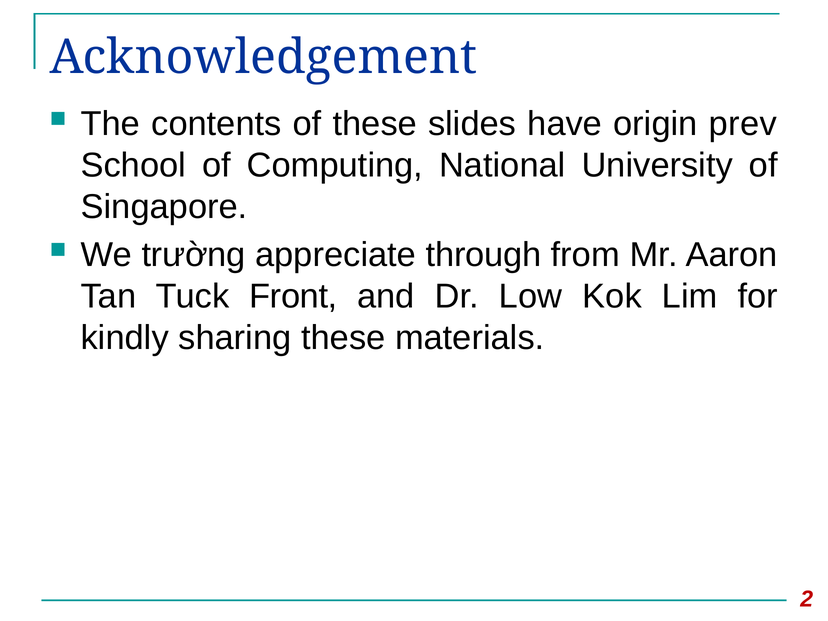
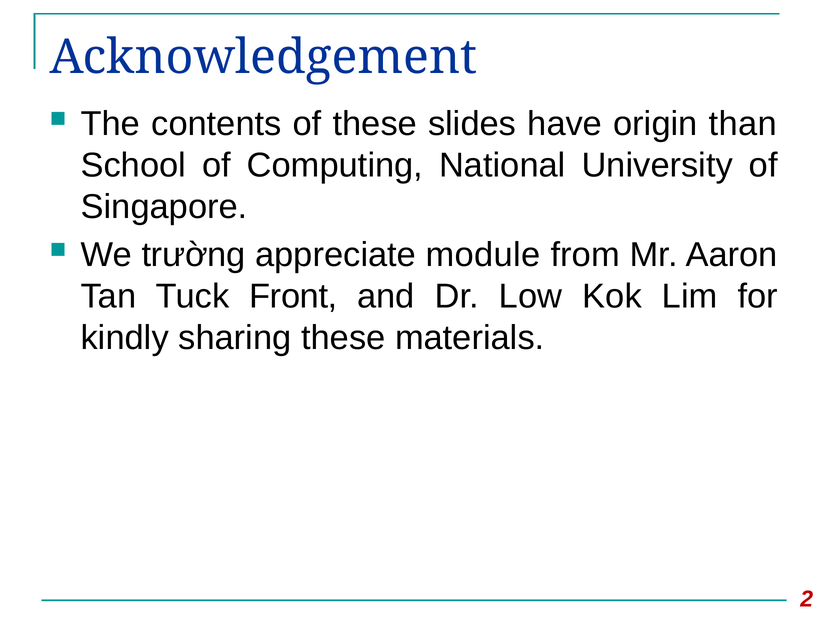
prev: prev -> than
through: through -> module
